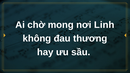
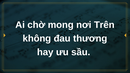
Linh: Linh -> Trên
